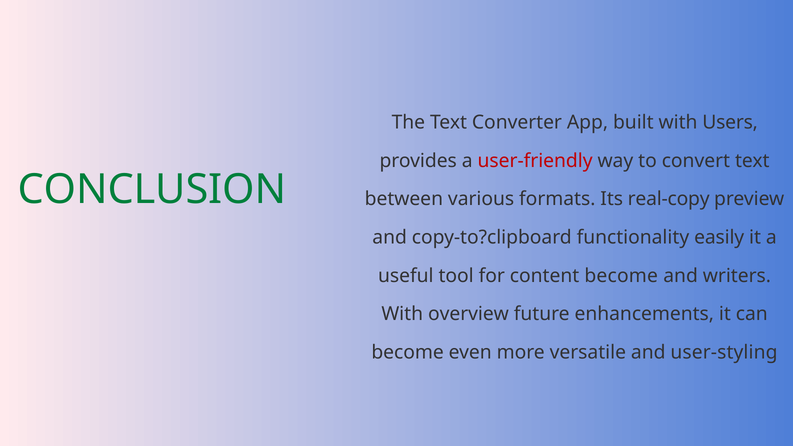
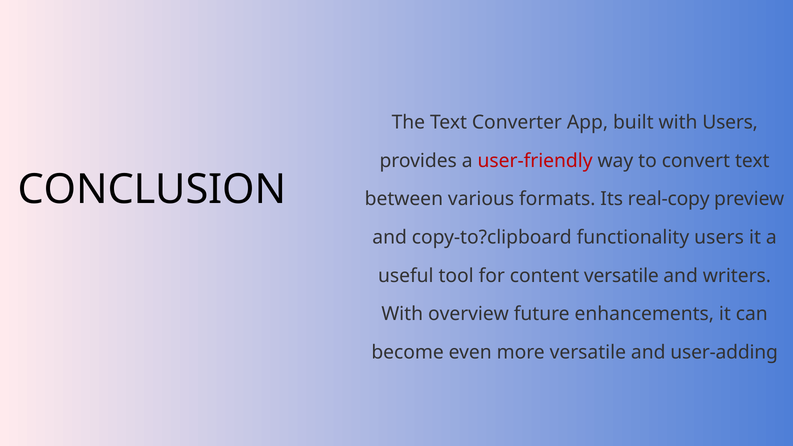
CONCLUSION colour: green -> black
functionality easily: easily -> users
content become: become -> versatile
user-styling: user-styling -> user-adding
